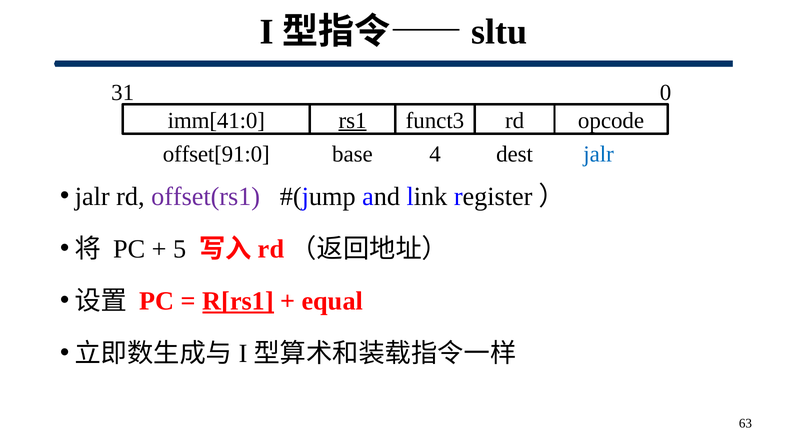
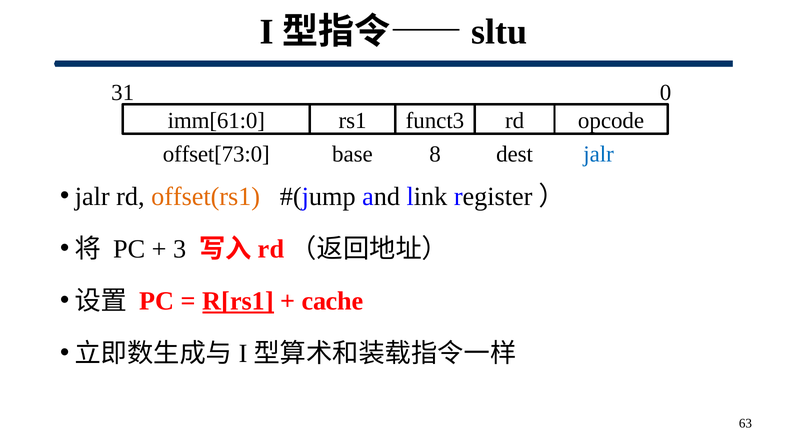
imm[41:0: imm[41:0 -> imm[61:0
rs1 underline: present -> none
offset[91:0: offset[91:0 -> offset[73:0
4: 4 -> 8
offset(rs1 colour: purple -> orange
5: 5 -> 3
equal: equal -> cache
